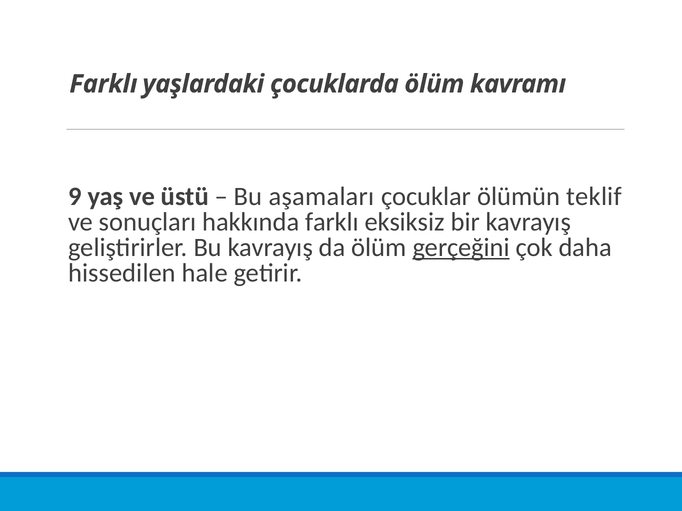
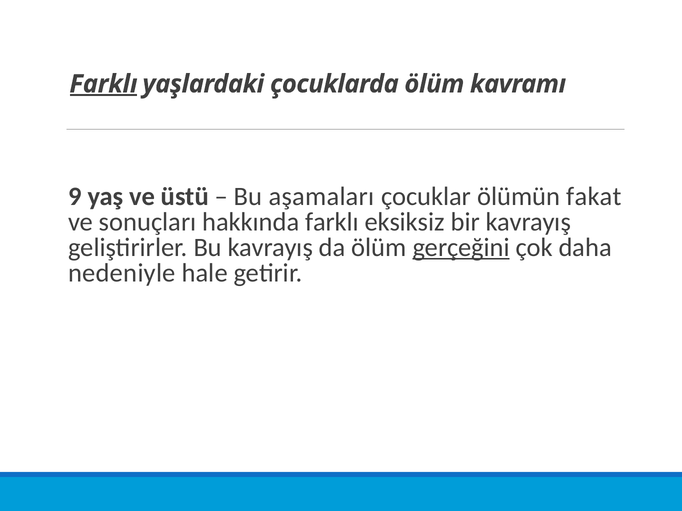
Farklı at (103, 84) underline: none -> present
teklif: teklif -> fakat
hissedilen: hissedilen -> nedeniyle
